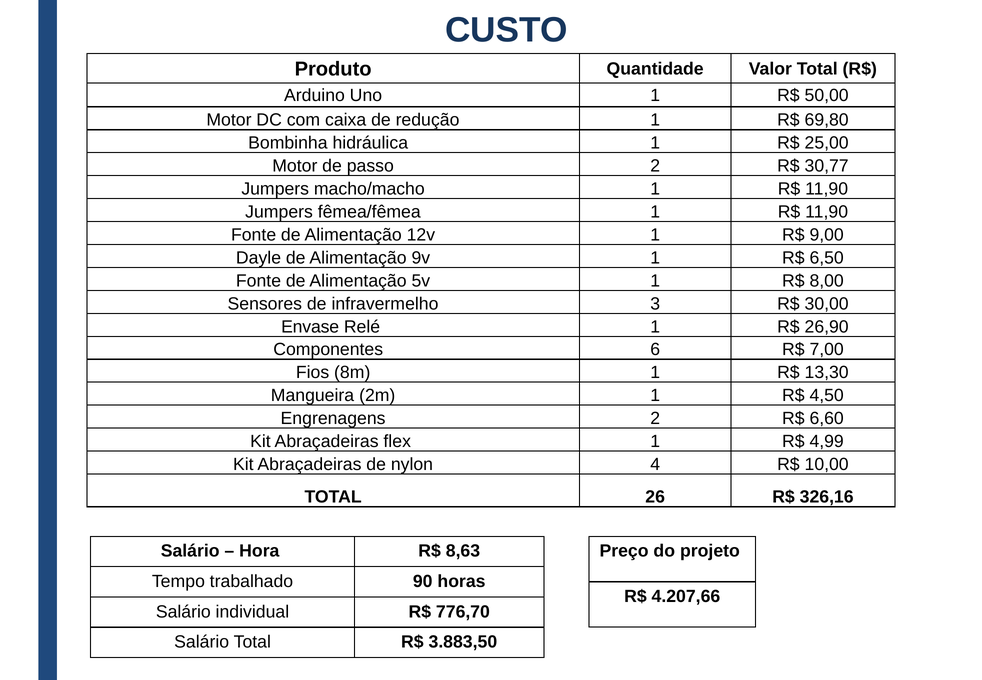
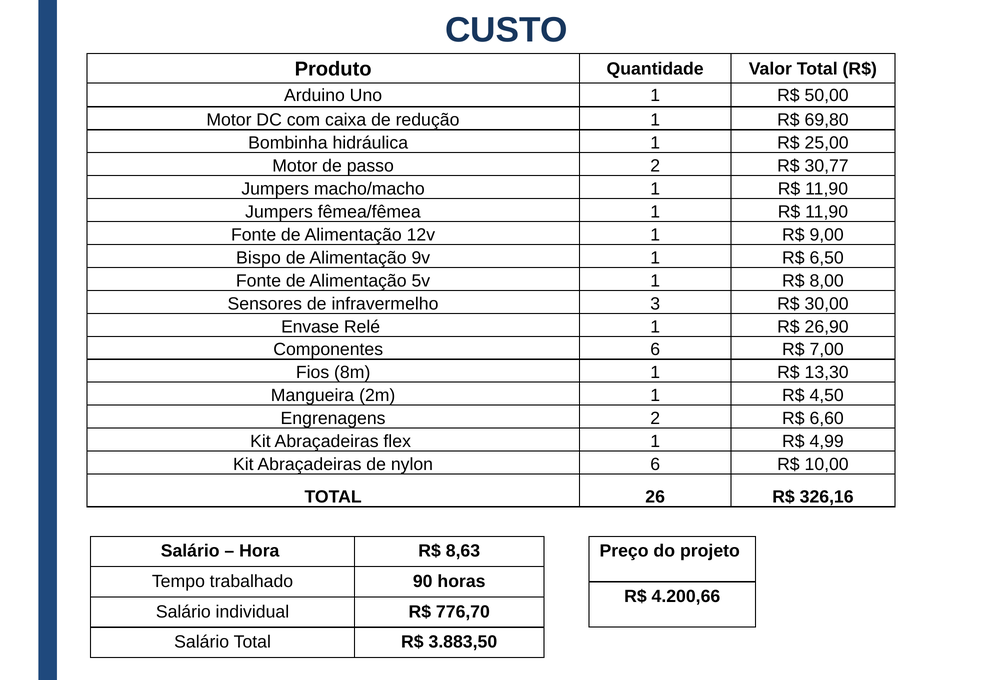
Dayle: Dayle -> Bispo
nylon 4: 4 -> 6
4.207,66: 4.207,66 -> 4.200,66
